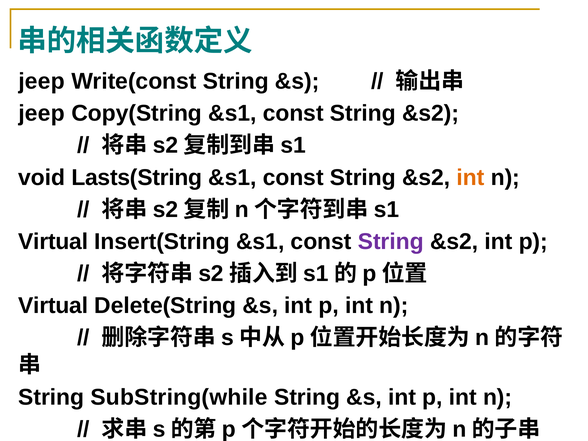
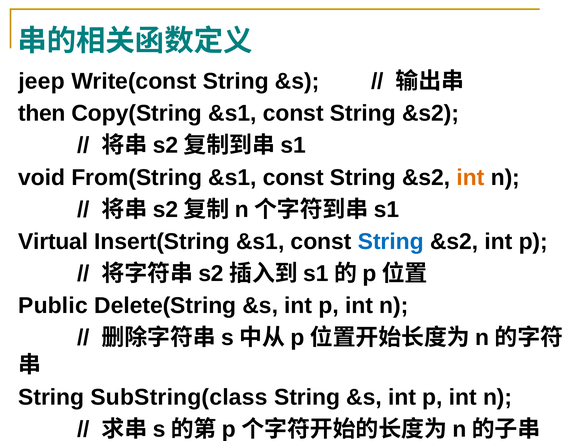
jeep at (42, 113): jeep -> then
Lasts(String: Lasts(String -> From(String
String at (391, 242) colour: purple -> blue
Virtual at (53, 306): Virtual -> Public
SubString(while: SubString(while -> SubString(class
